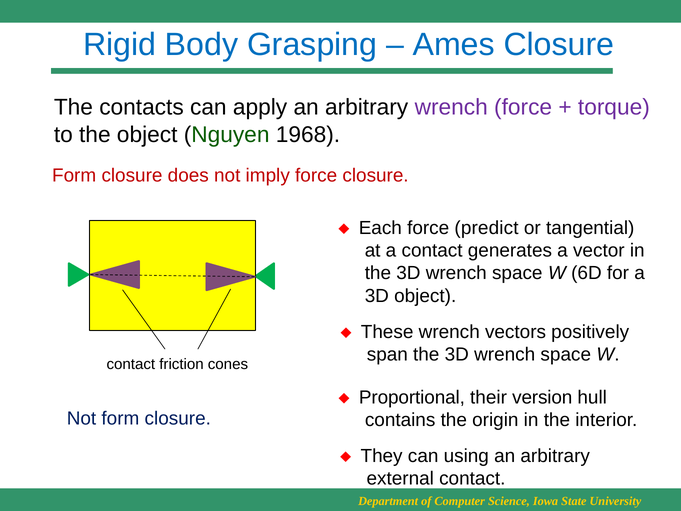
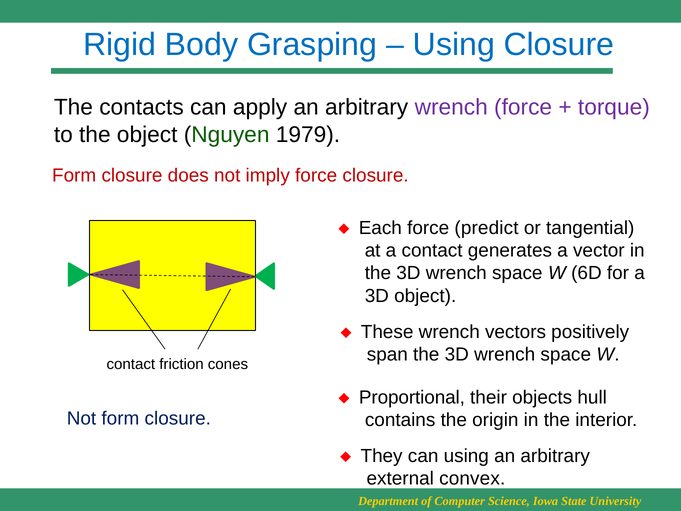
Ames at (454, 45): Ames -> Using
1968: 1968 -> 1979
version: version -> objects
external contact: contact -> convex
